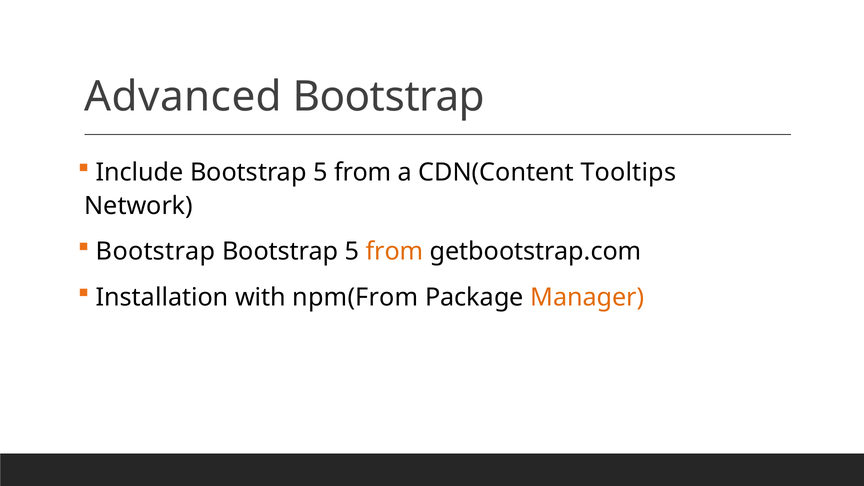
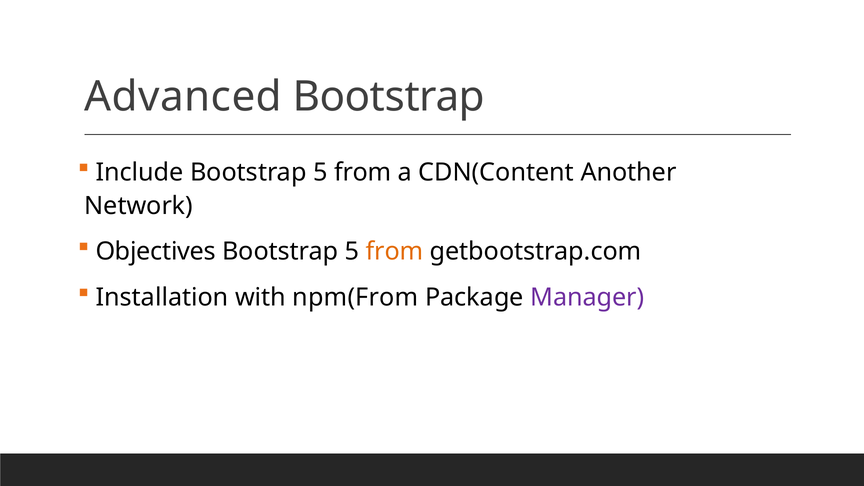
Tooltips: Tooltips -> Another
Bootstrap at (156, 252): Bootstrap -> Objectives
Manager colour: orange -> purple
